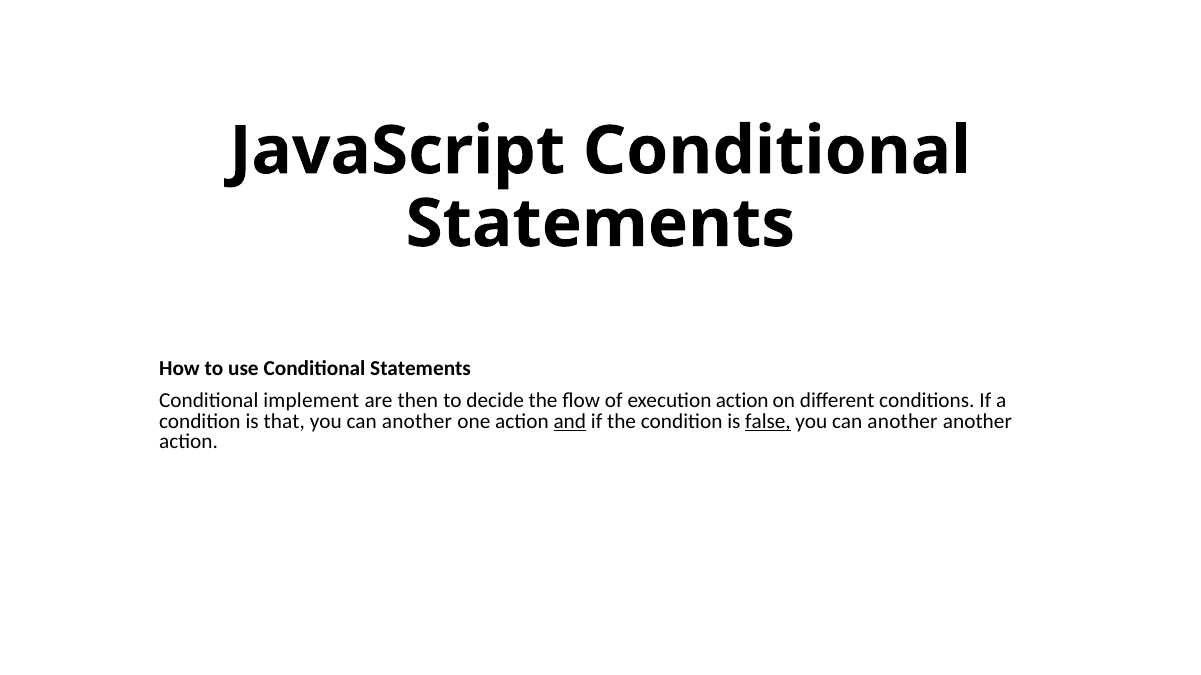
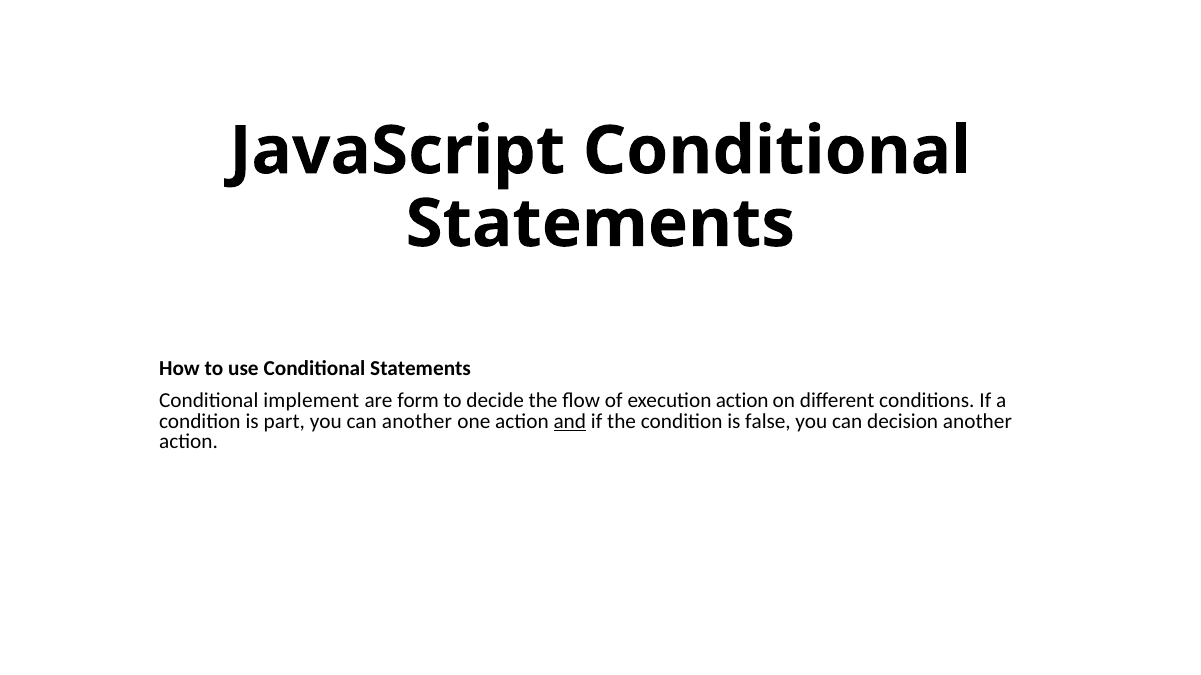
then: then -> form
that: that -> part
false underline: present -> none
another at (903, 421): another -> decision
